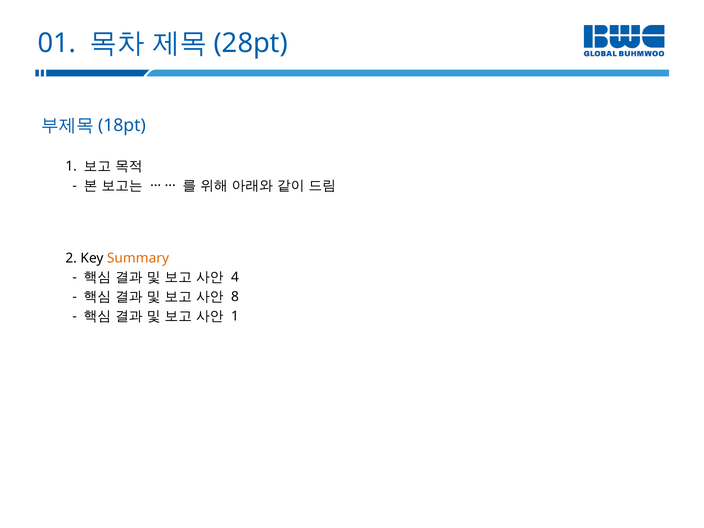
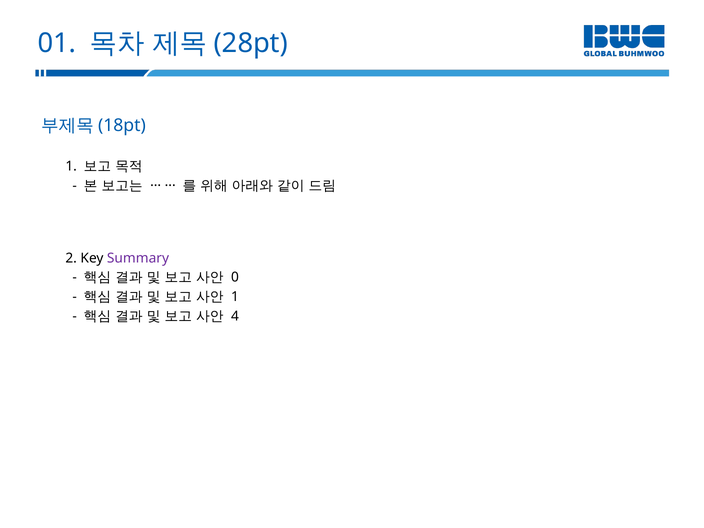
Summary colour: orange -> purple
4: 4 -> 0
8 at (235, 297): 8 -> 1
1 at (235, 316): 1 -> 4
